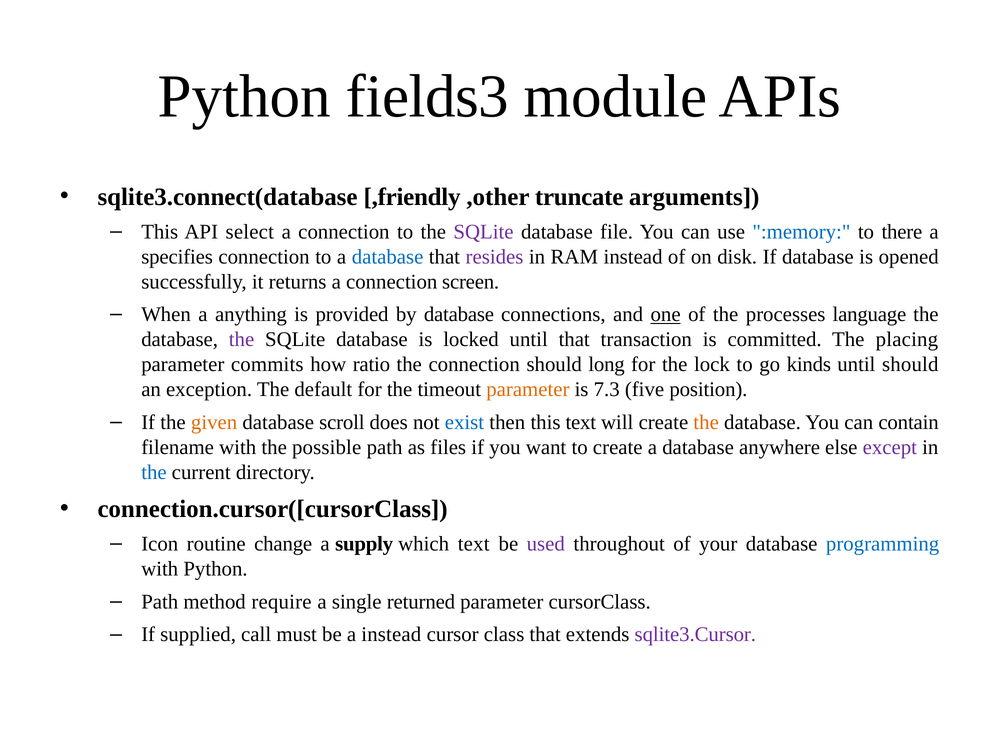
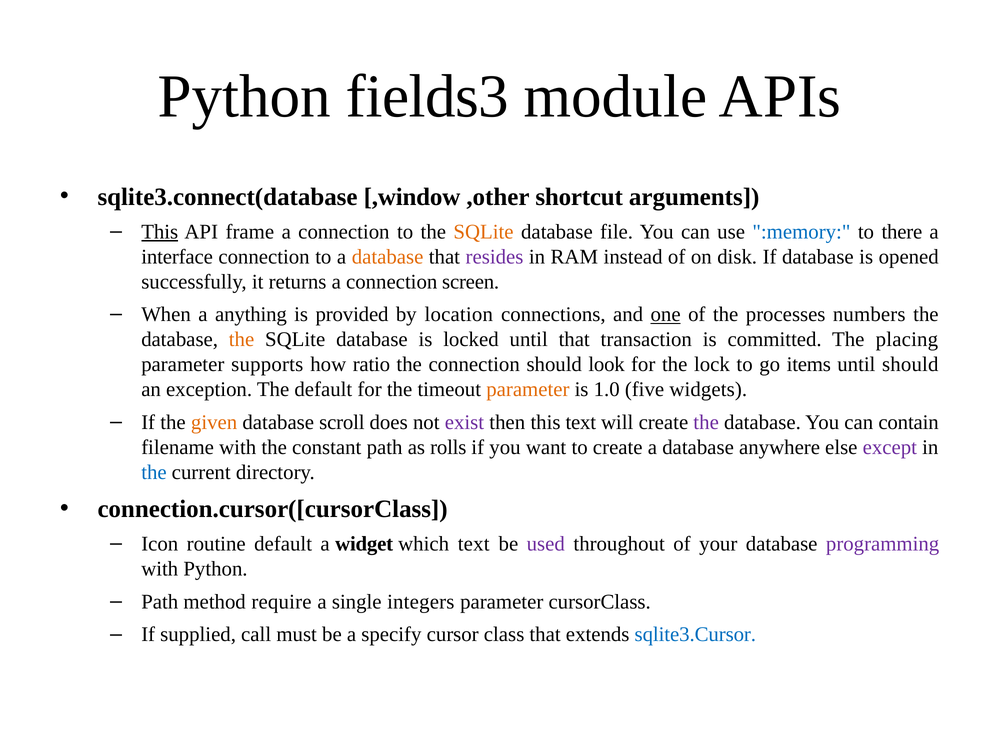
,friendly: ,friendly -> ,window
truncate: truncate -> shortcut
This at (160, 232) underline: none -> present
select: select -> frame
SQLite at (484, 232) colour: purple -> orange
specifies: specifies -> interface
database at (388, 257) colour: blue -> orange
by database: database -> location
language: language -> numbers
the at (242, 340) colour: purple -> orange
commits: commits -> supports
long: long -> look
kinds: kinds -> items
7.3: 7.3 -> 1.0
position: position -> widgets
exist colour: blue -> purple
the at (706, 422) colour: orange -> purple
possible: possible -> constant
files: files -> rolls
routine change: change -> default
supply: supply -> widget
programming colour: blue -> purple
returned: returned -> integers
a instead: instead -> specify
sqlite3.Cursor colour: purple -> blue
